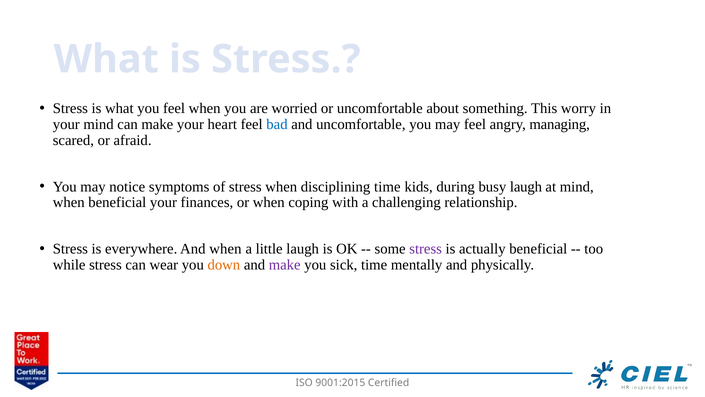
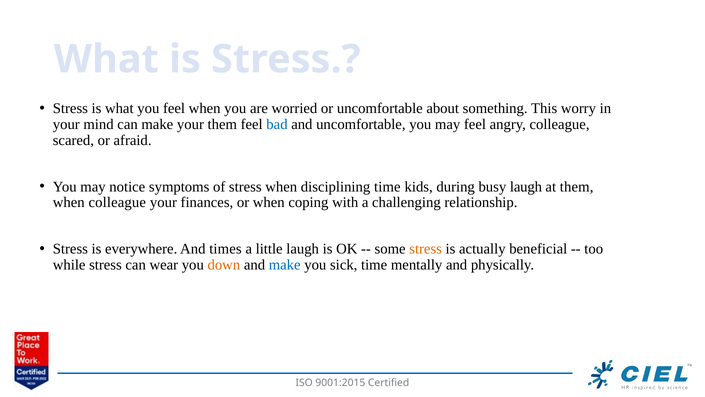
your heart: heart -> them
angry managing: managing -> colleague
at mind: mind -> them
when beneficial: beneficial -> colleague
And when: when -> times
stress at (426, 249) colour: purple -> orange
make at (285, 265) colour: purple -> blue
